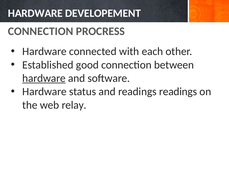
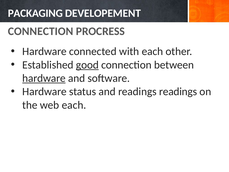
HARDWARE at (35, 13): HARDWARE -> PACKAGING
good underline: none -> present
web relay: relay -> each
